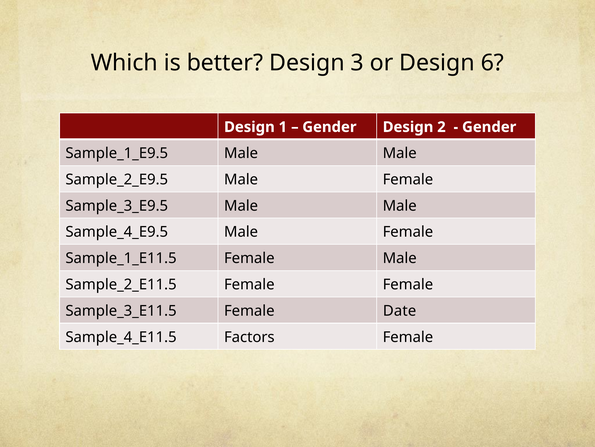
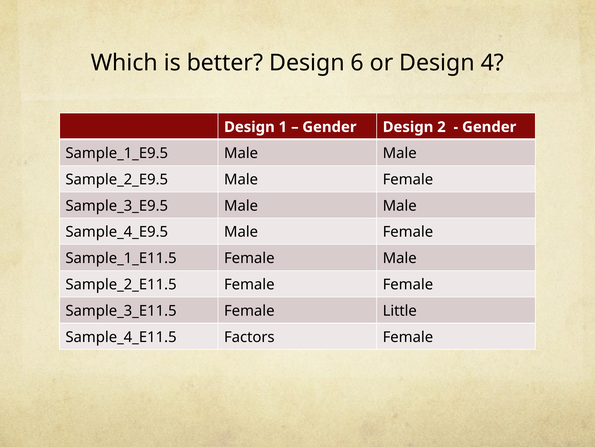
3: 3 -> 6
6: 6 -> 4
Date: Date -> Little
